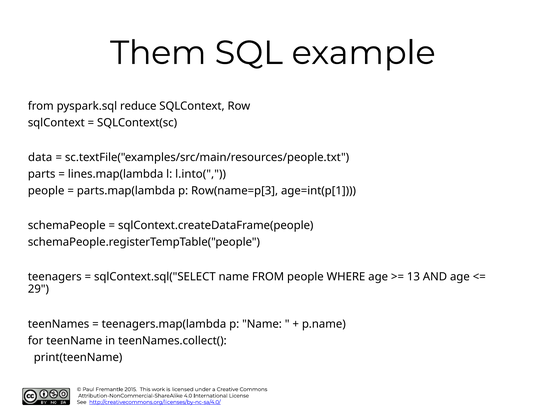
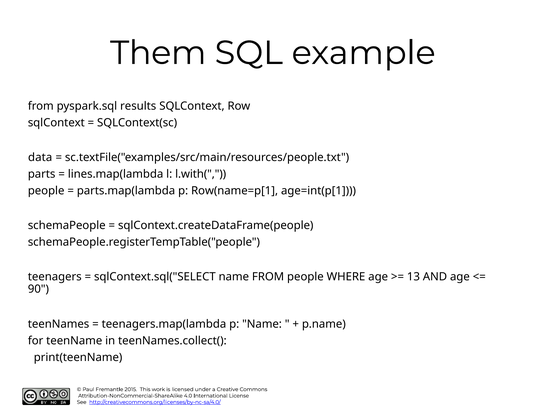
reduce: reduce -> results
l.into(: l.into( -> l.with(
Row(name=p[3: Row(name=p[3 -> Row(name=p[1
29: 29 -> 90
